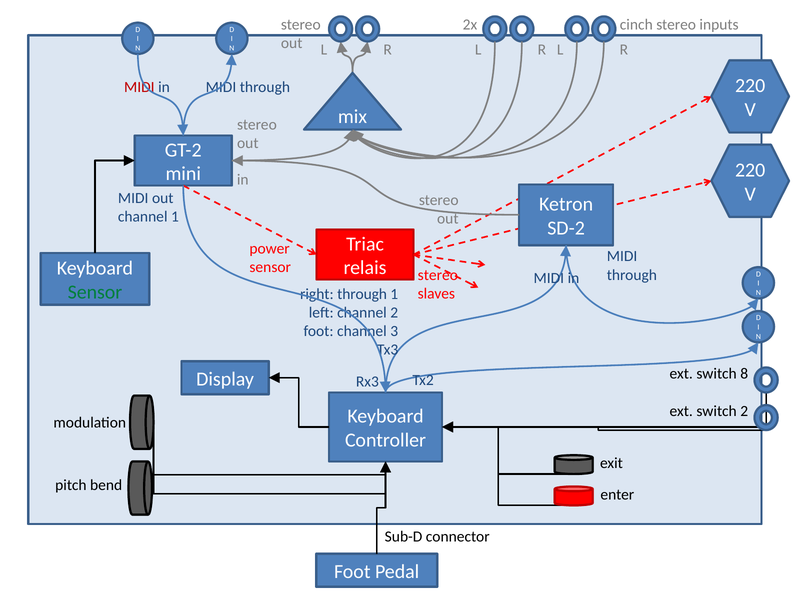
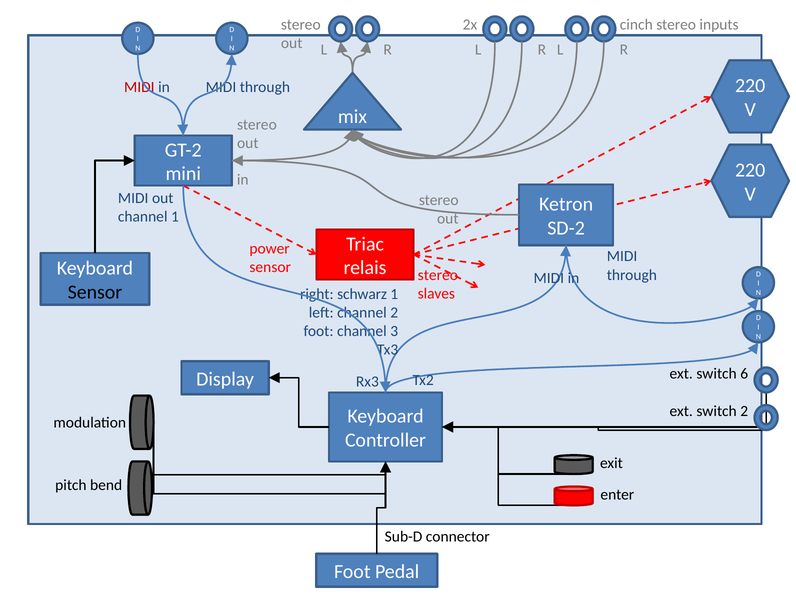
Sensor at (95, 292) colour: green -> black
right through: through -> schwarz
8: 8 -> 6
